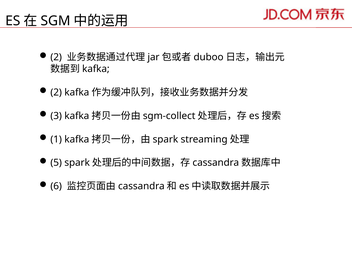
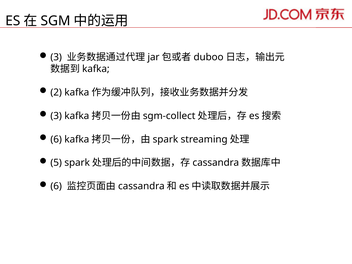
2 at (56, 57): 2 -> 3
1 at (56, 139): 1 -> 6
